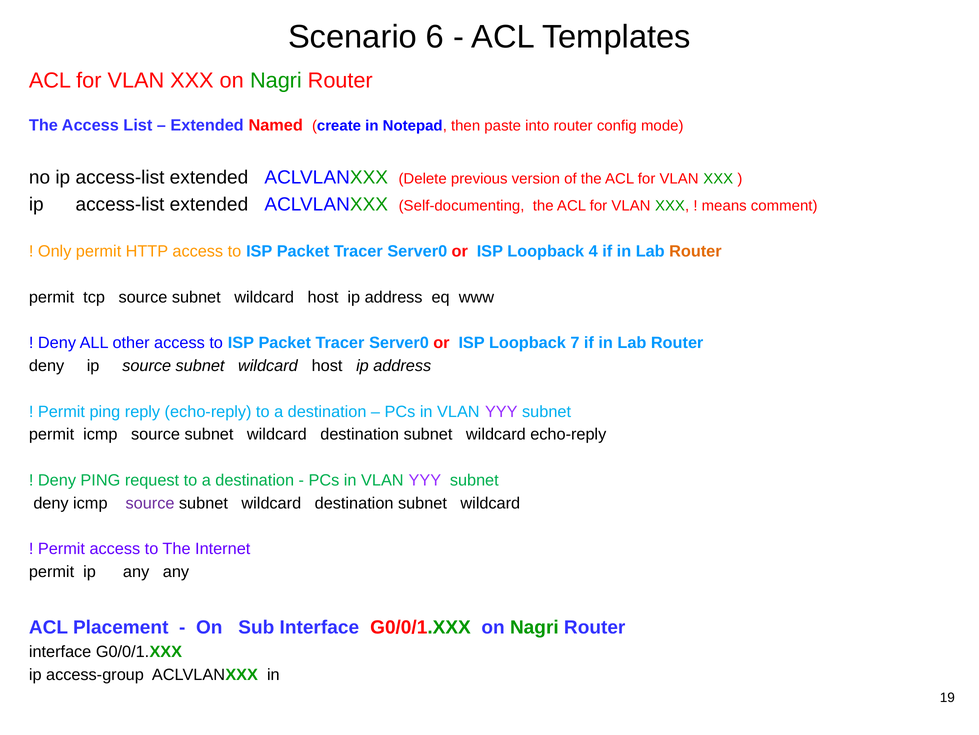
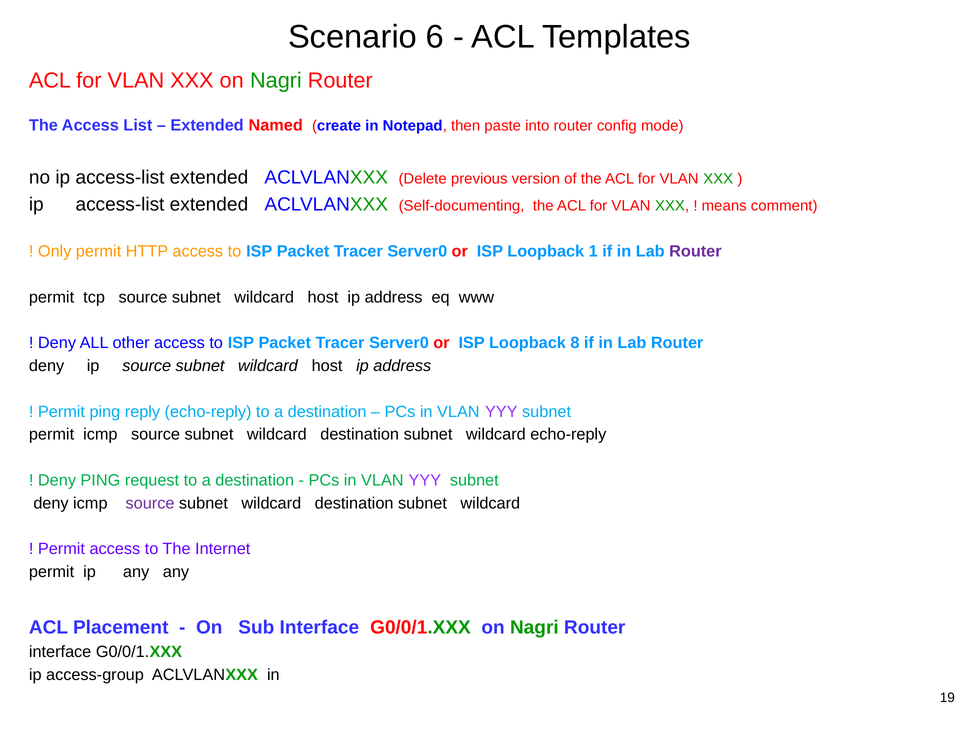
4: 4 -> 1
Router at (695, 251) colour: orange -> purple
7: 7 -> 8
